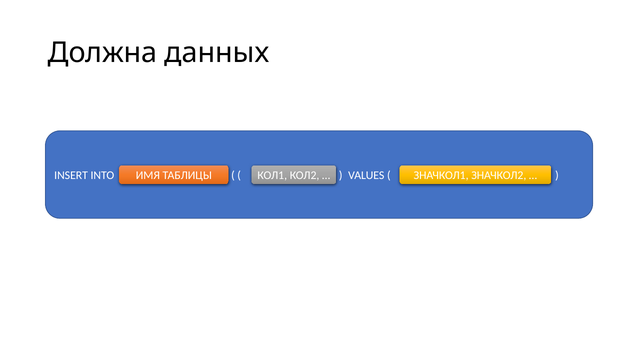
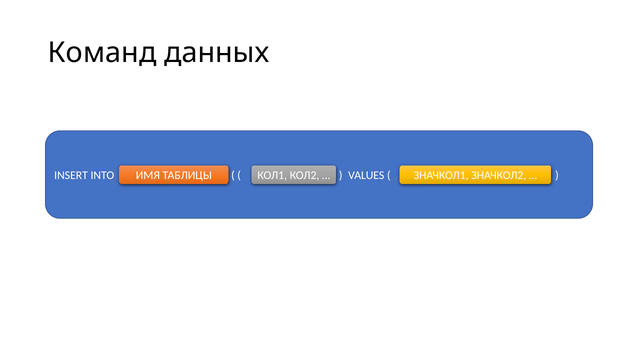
Должна: Должна -> Команд
